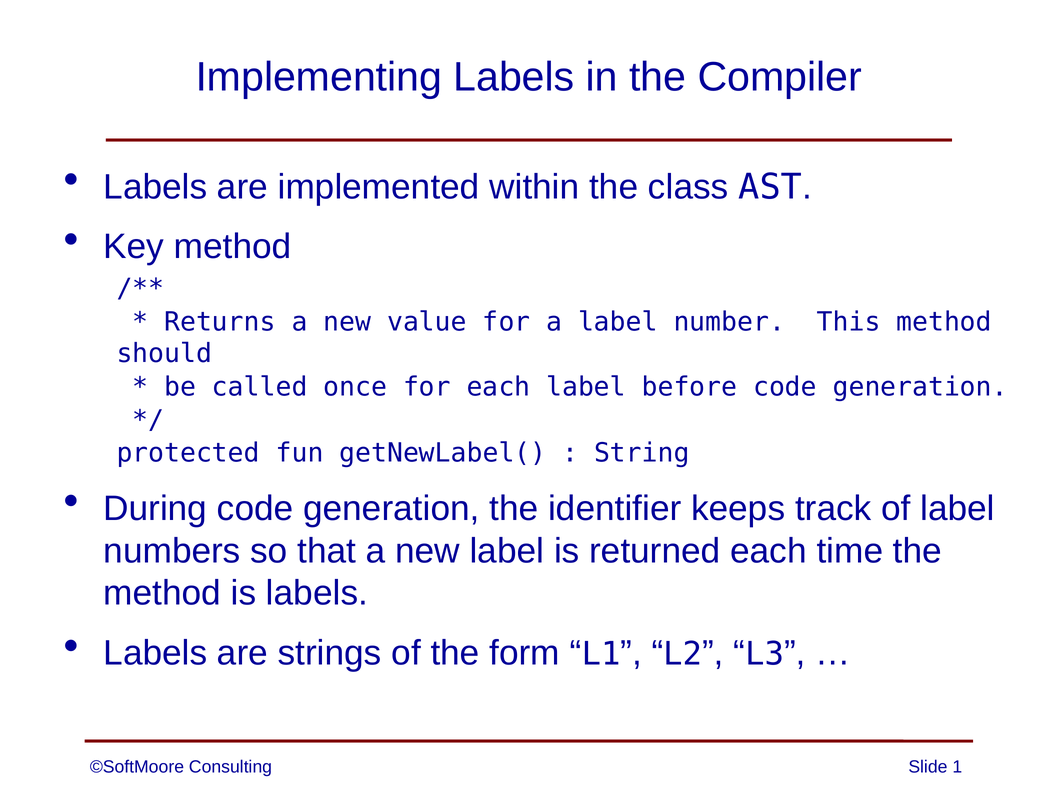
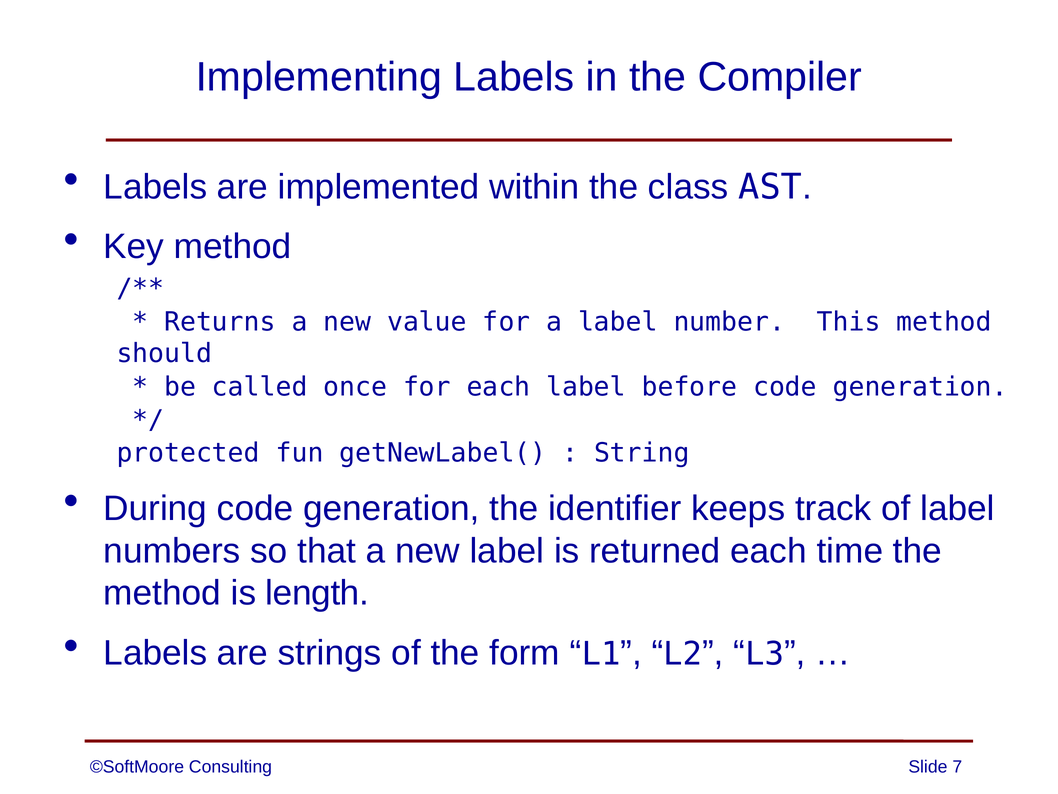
is labels: labels -> length
1: 1 -> 7
